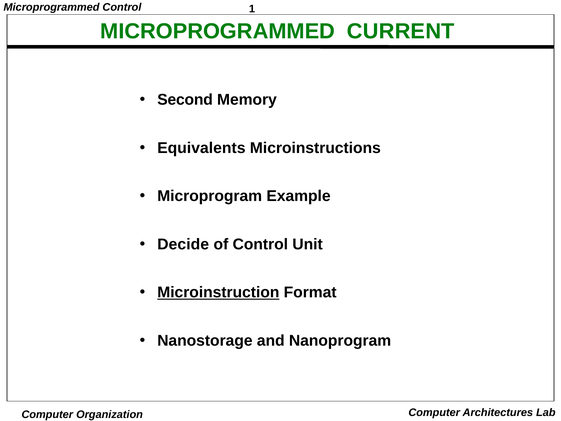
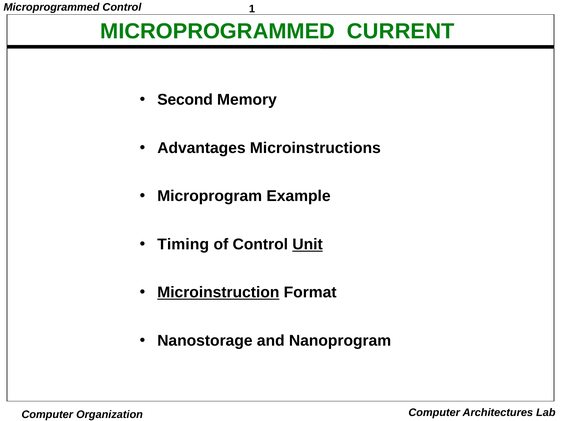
Equivalents: Equivalents -> Advantages
Decide: Decide -> Timing
Unit underline: none -> present
